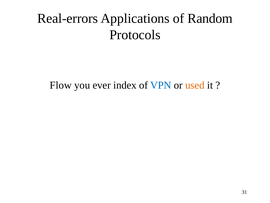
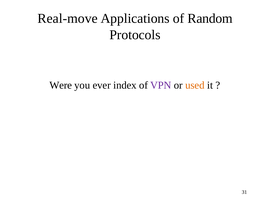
Real-errors: Real-errors -> Real-move
Flow: Flow -> Were
VPN colour: blue -> purple
